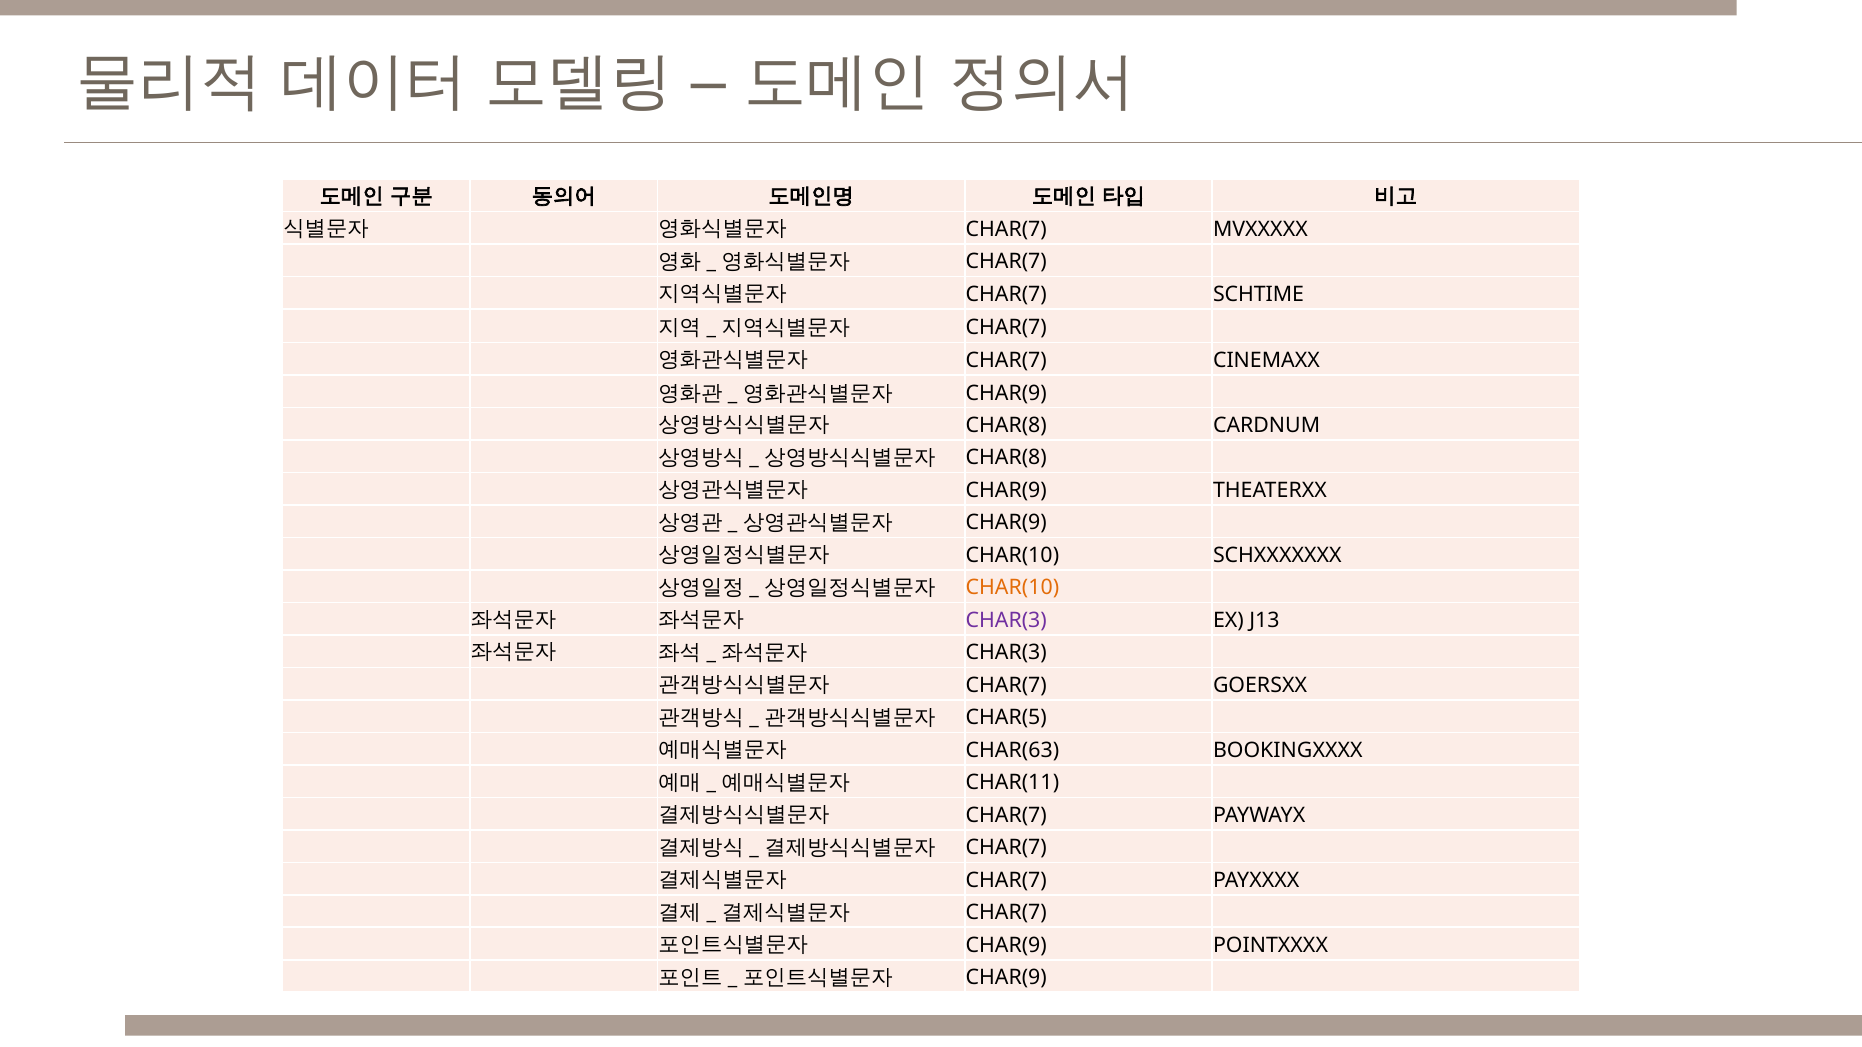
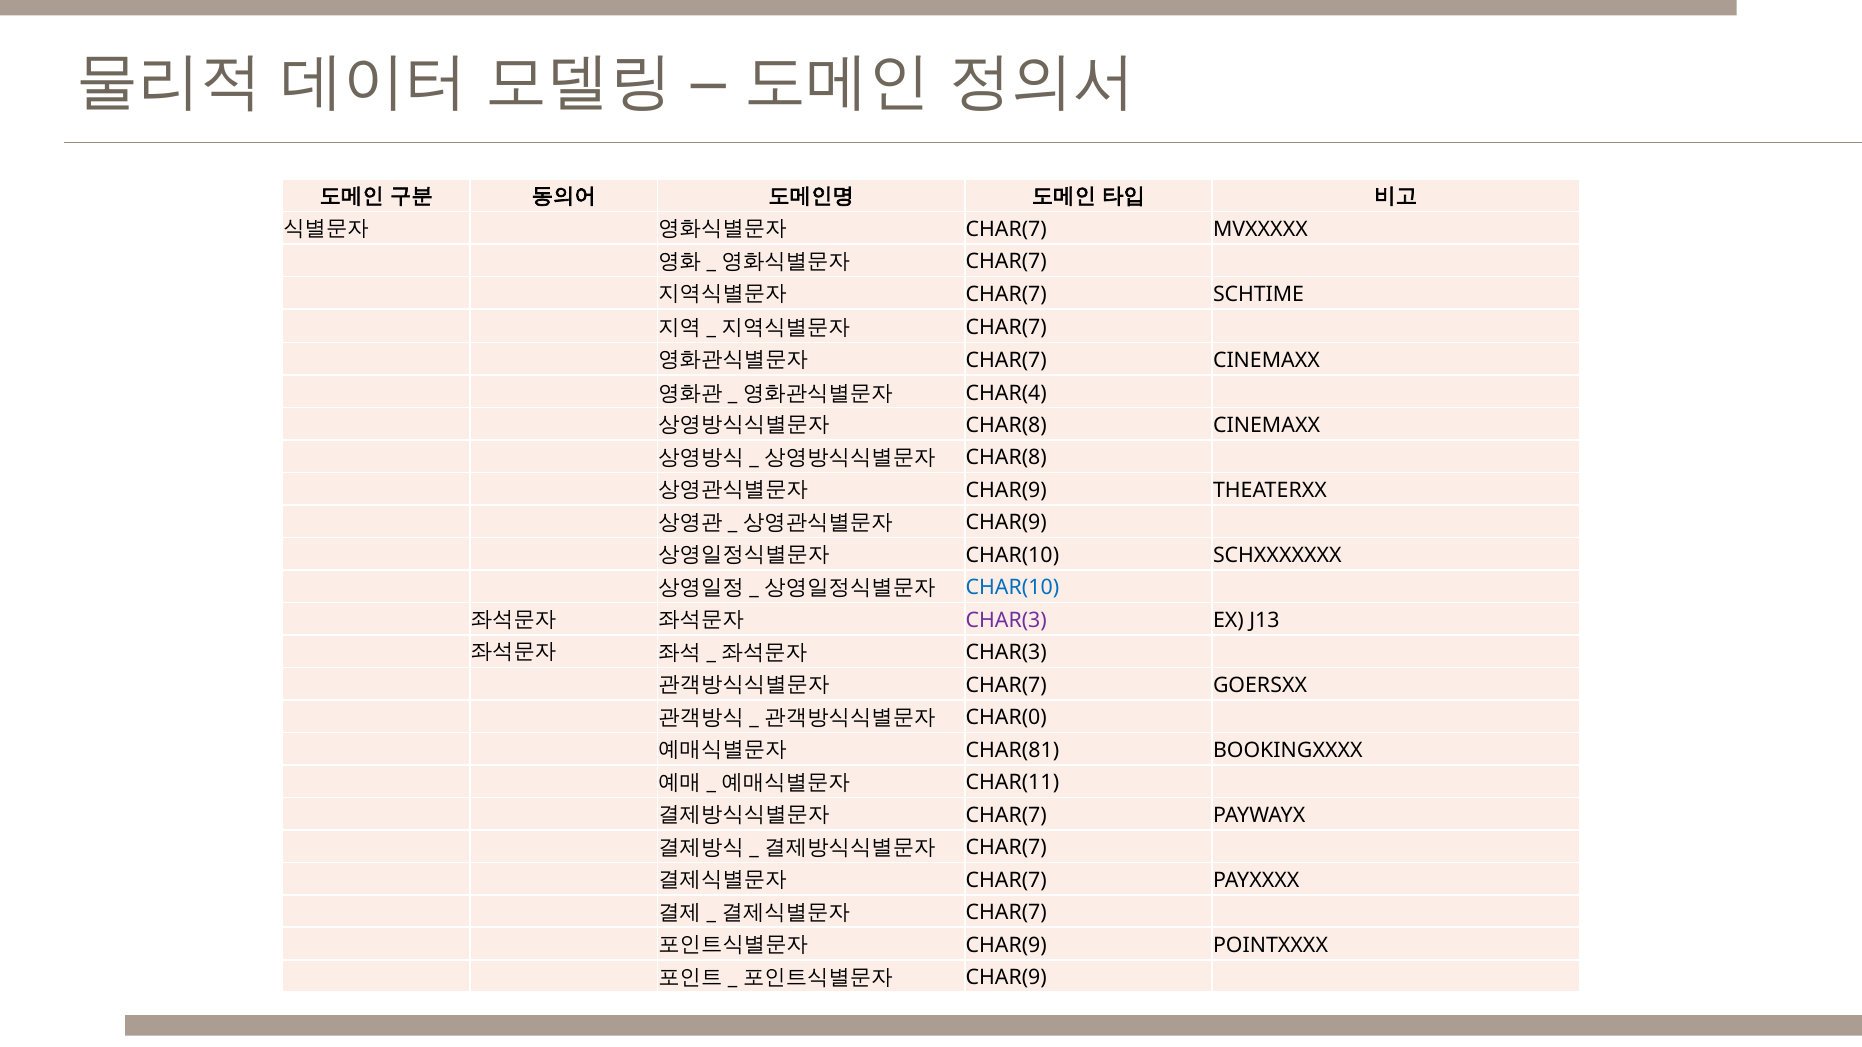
CHAR(9 at (1006, 393): CHAR(9 -> CHAR(4
CHAR(8 CARDNUM: CARDNUM -> CINEMAXX
CHAR(10 at (1012, 588) colour: orange -> blue
CHAR(5: CHAR(5 -> CHAR(0
CHAR(63: CHAR(63 -> CHAR(81
